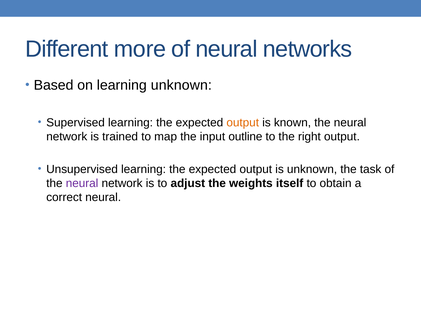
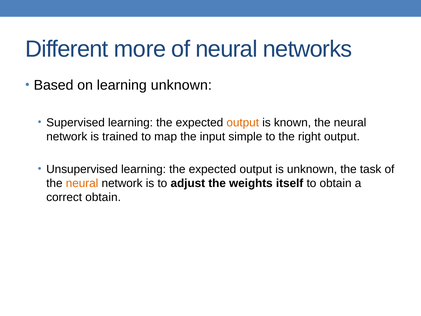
outline: outline -> simple
neural at (82, 183) colour: purple -> orange
correct neural: neural -> obtain
